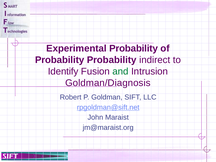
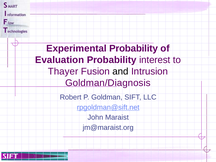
Probability at (60, 60): Probability -> Evaluation
indirect: indirect -> interest
Identify: Identify -> Thayer
and colour: green -> black
